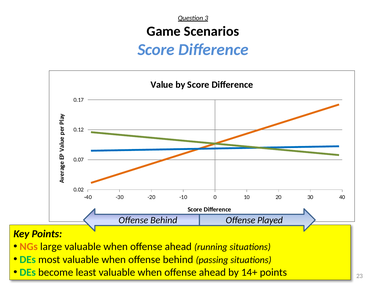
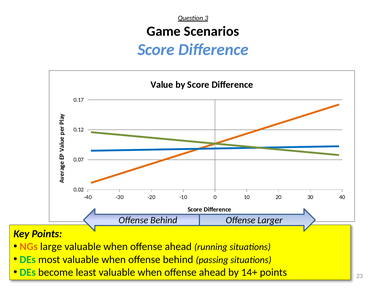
Played: Played -> Larger
